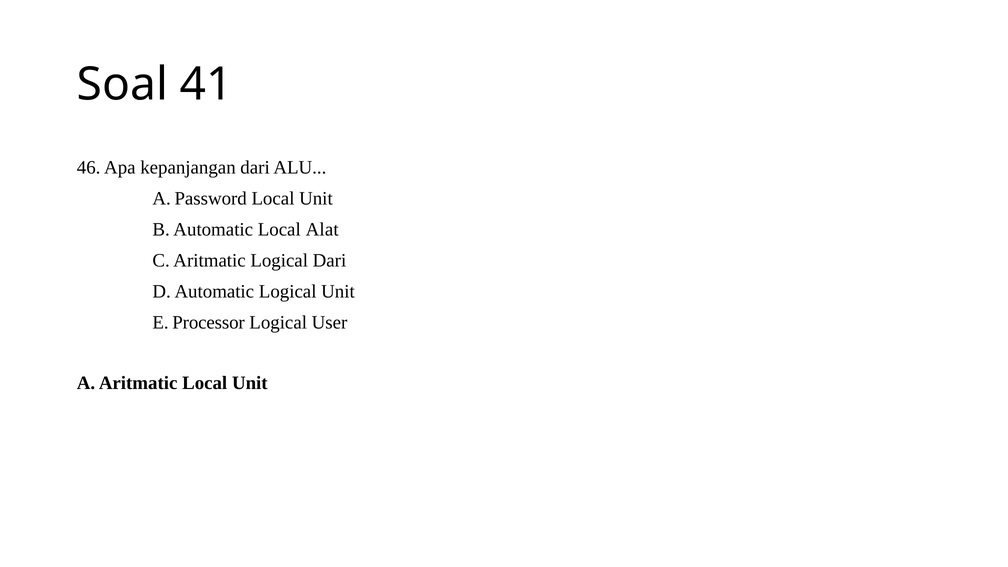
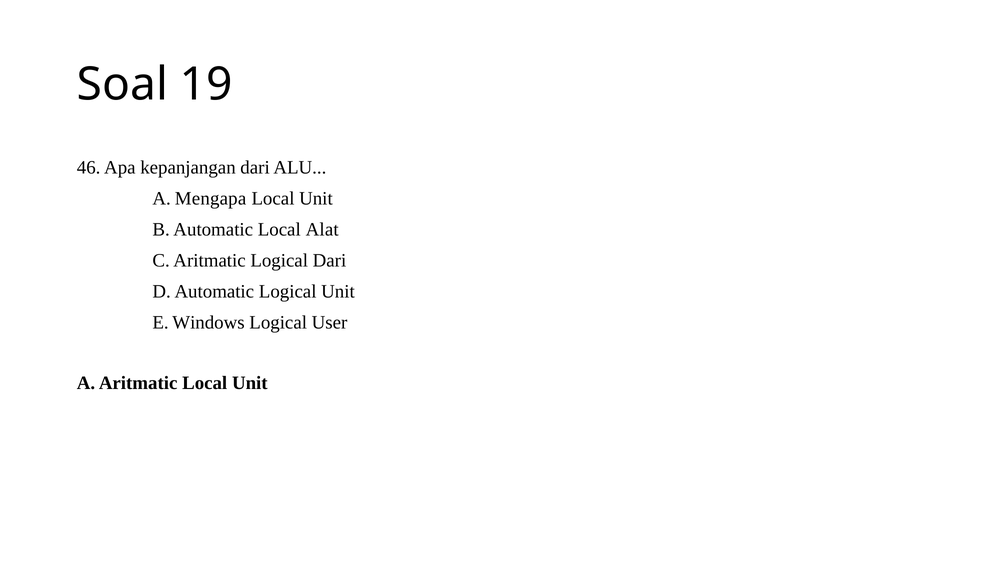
41: 41 -> 19
Password: Password -> Mengapa
Processor: Processor -> Windows
